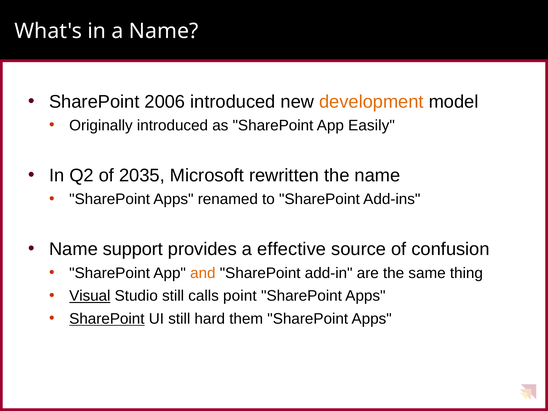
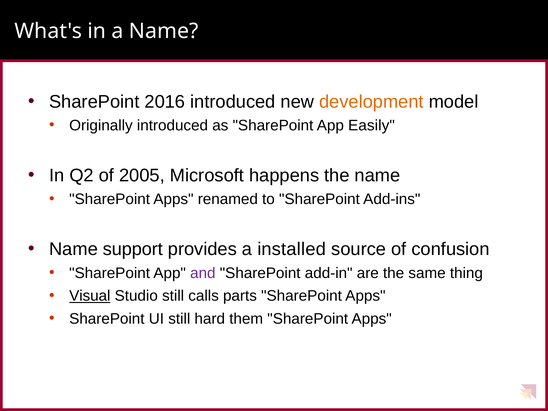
2006: 2006 -> 2016
2035: 2035 -> 2005
rewritten: rewritten -> happens
effective: effective -> installed
and colour: orange -> purple
point: point -> parts
SharePoint at (107, 319) underline: present -> none
